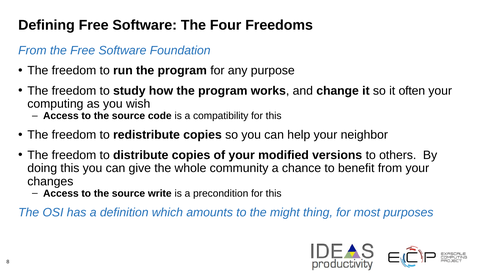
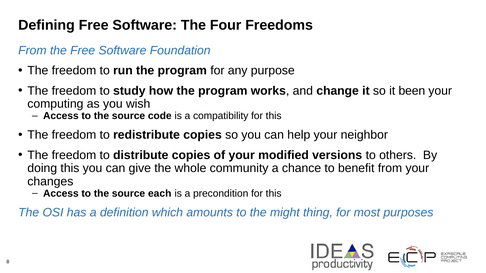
often: often -> been
write: write -> each
